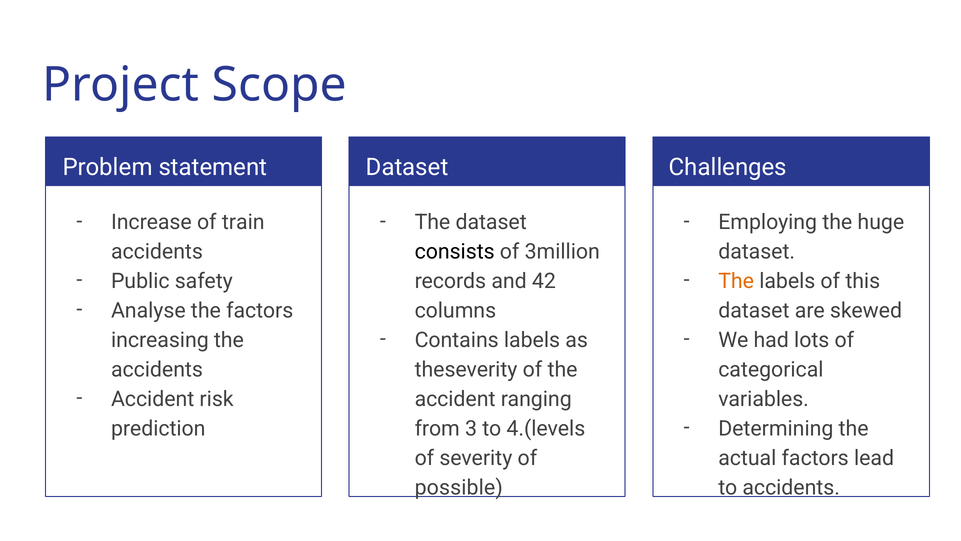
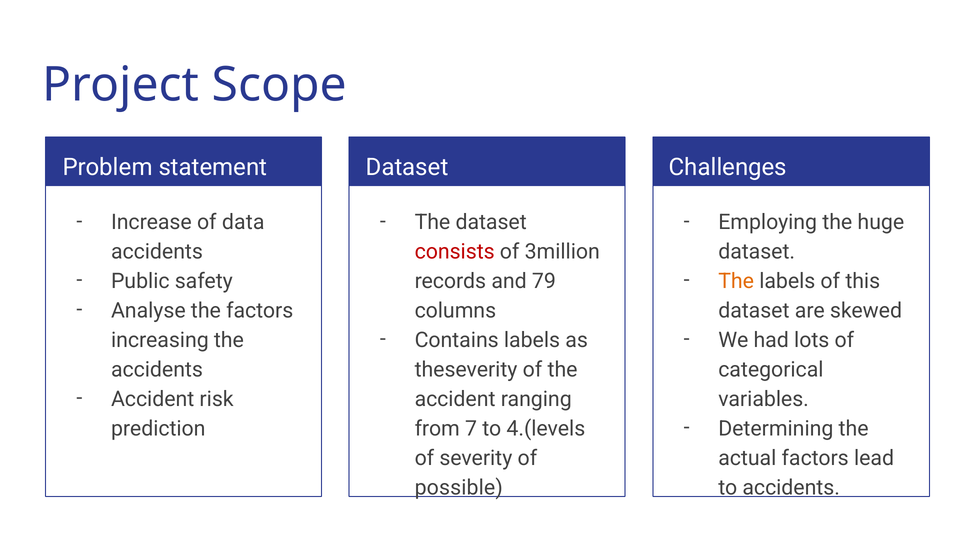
train: train -> data
consists colour: black -> red
42: 42 -> 79
3: 3 -> 7
